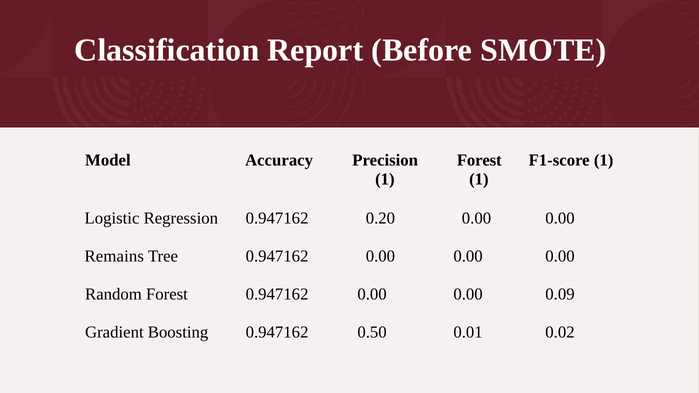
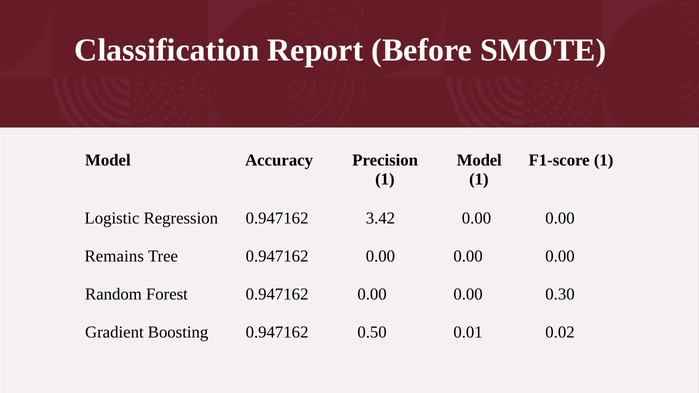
Forest at (479, 161): Forest -> Model
0.20: 0.20 -> 3.42
0.09: 0.09 -> 0.30
